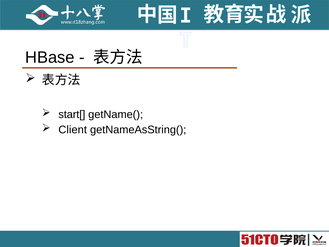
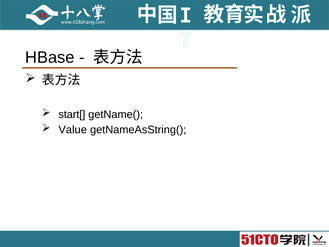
Client: Client -> Value
